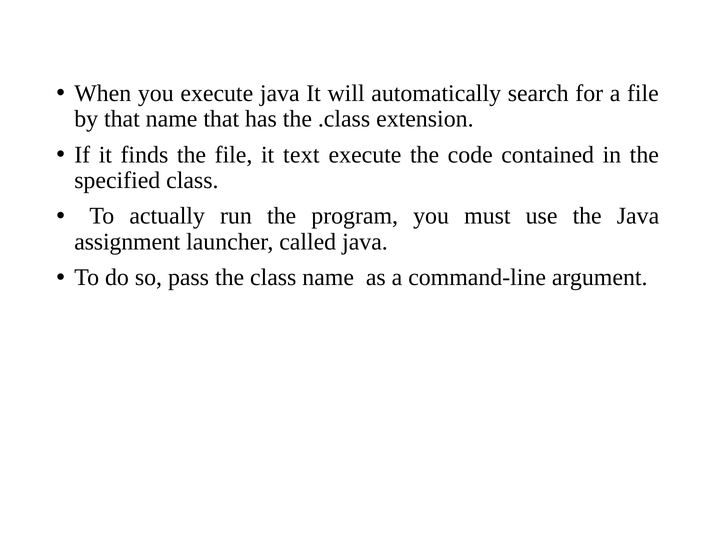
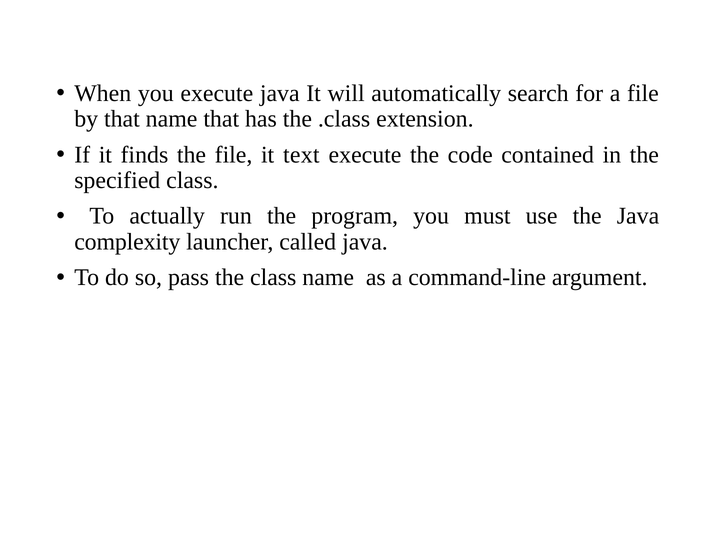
assignment: assignment -> complexity
